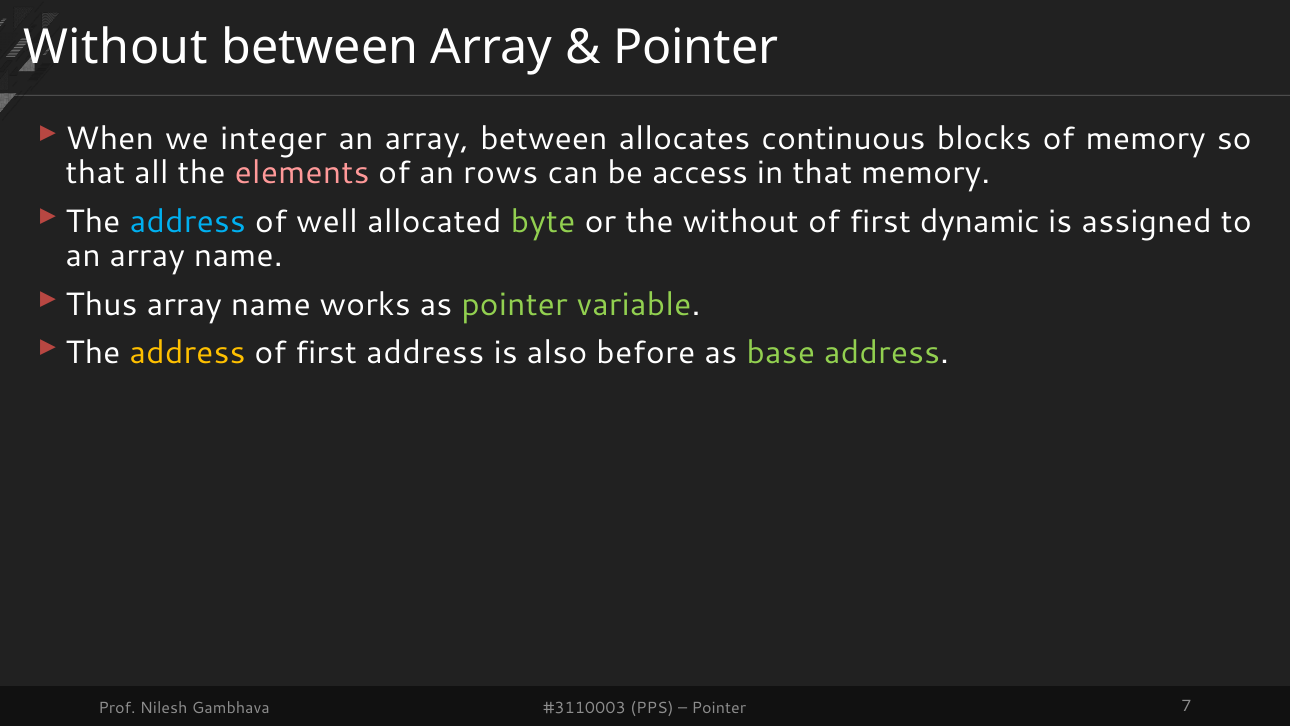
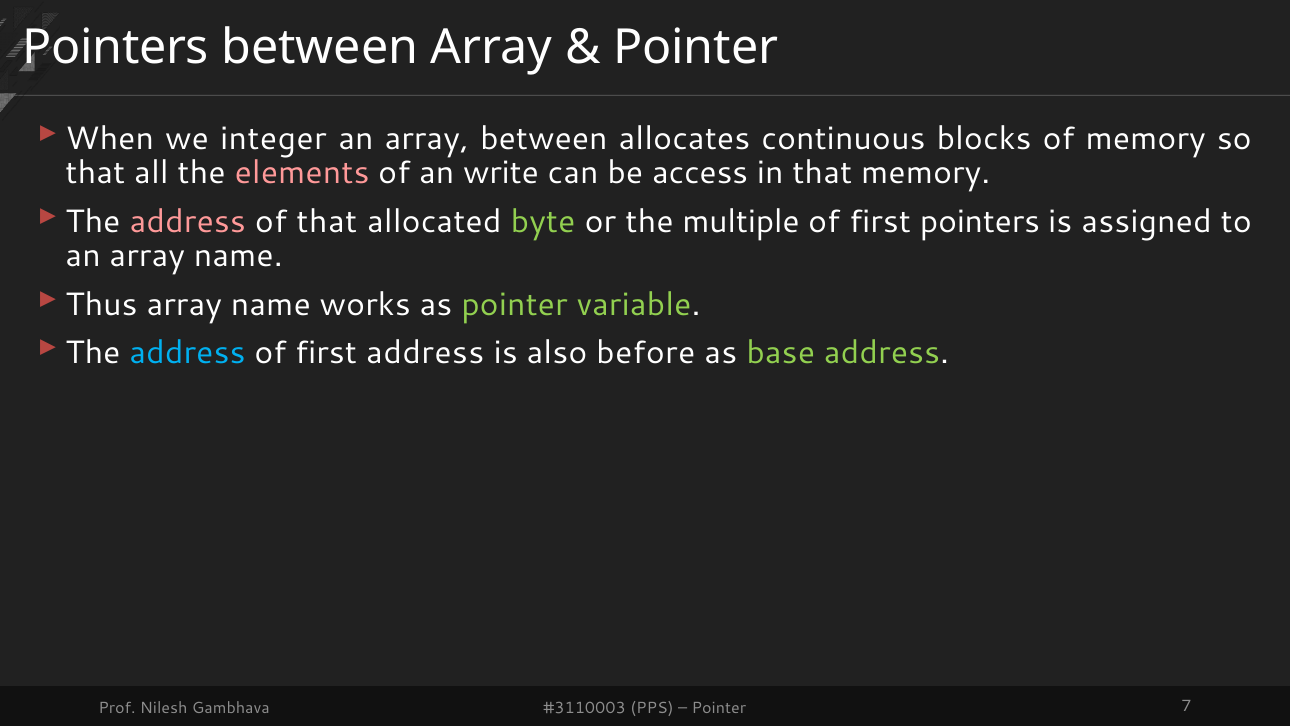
Without at (116, 47): Without -> Pointers
rows: rows -> write
address at (188, 221) colour: light blue -> pink
of well: well -> that
the without: without -> multiple
first dynamic: dynamic -> pointers
address at (187, 353) colour: yellow -> light blue
